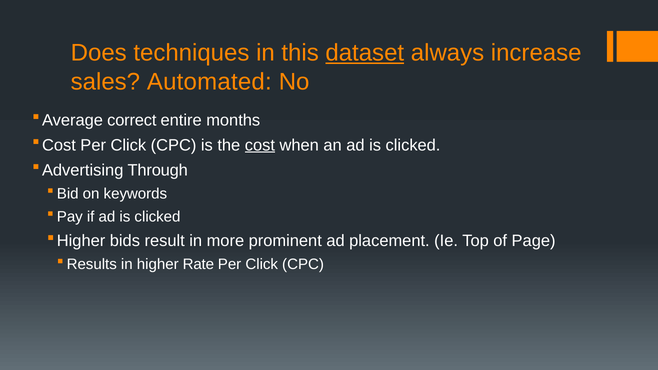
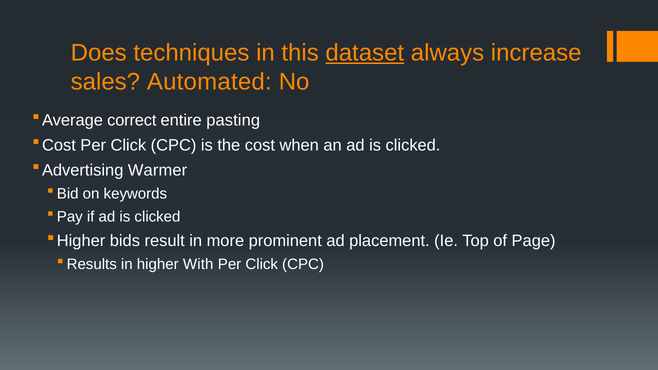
months: months -> pasting
cost underline: present -> none
Through: Through -> Warmer
Rate: Rate -> With
